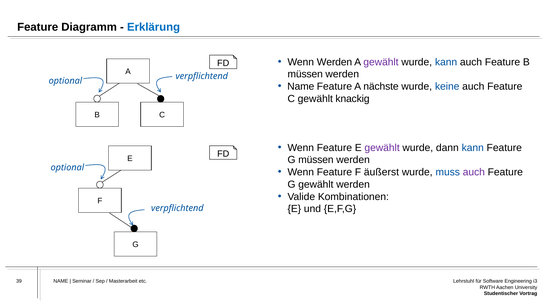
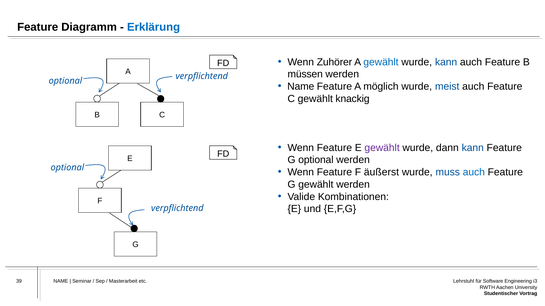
Wenn Werden: Werden -> Zuhörer
gewählt at (381, 62) colour: purple -> blue
nächste: nächste -> möglich
keine: keine -> meist
G müssen: müssen -> optional
auch at (474, 172) colour: purple -> blue
